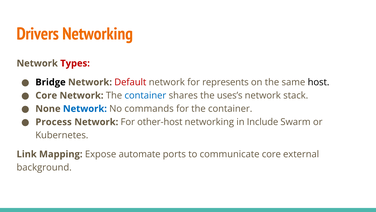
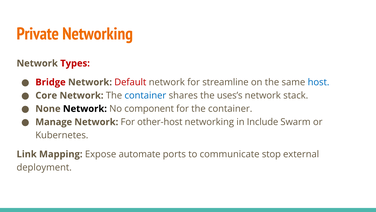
Drivers: Drivers -> Private
Bridge colour: black -> red
represents: represents -> streamline
host colour: black -> blue
Network at (85, 109) colour: blue -> black
commands: commands -> component
Process: Process -> Manage
communicate core: core -> stop
background: background -> deployment
